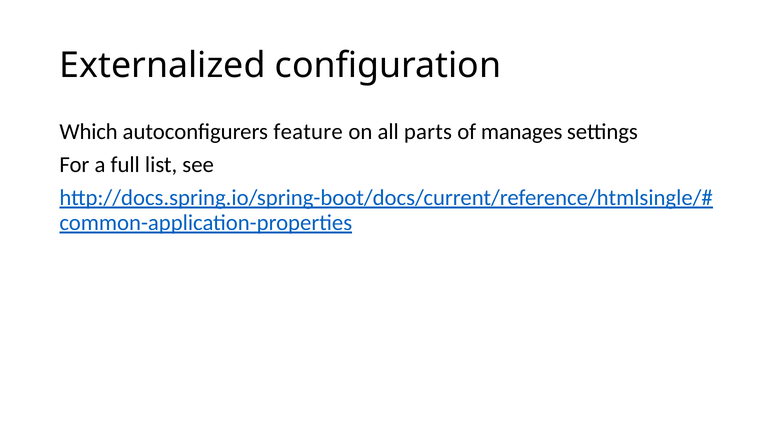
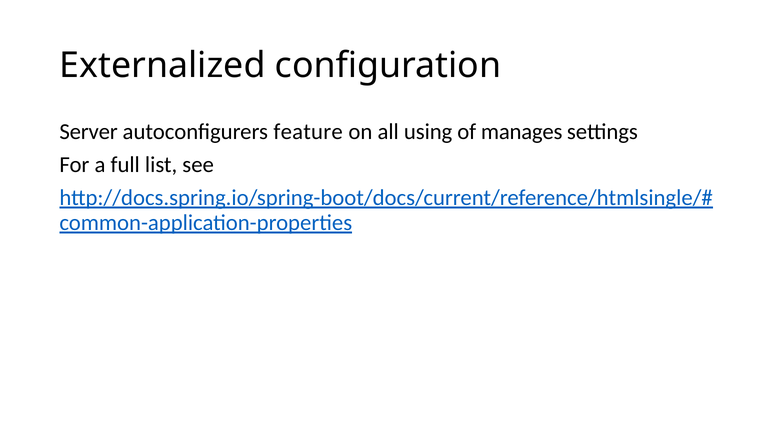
Which: Which -> Server
parts: parts -> using
